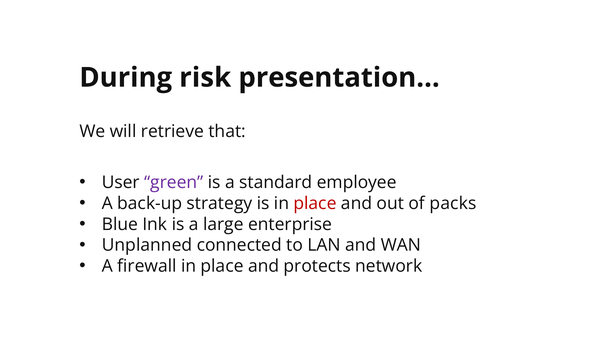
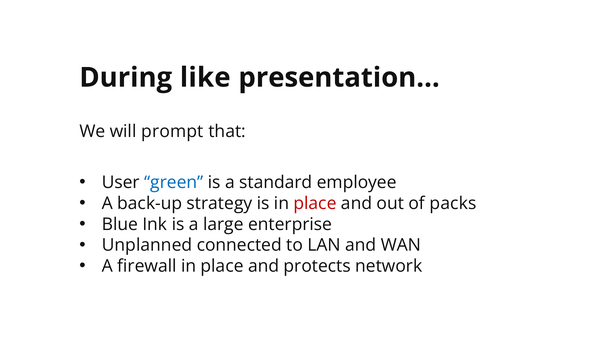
risk: risk -> like
retrieve: retrieve -> prompt
green colour: purple -> blue
